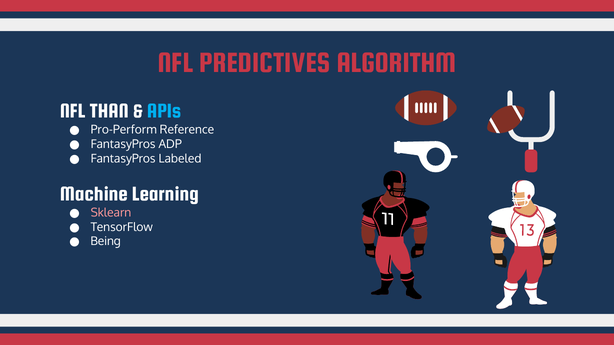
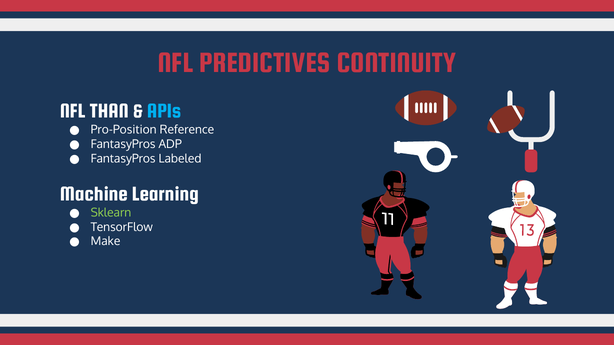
ALGORITHM: ALGORITHM -> CONTINUITY
Pro-Perform: Pro-Perform -> Pro-Position
Sklearn colour: pink -> light green
Being: Being -> Make
